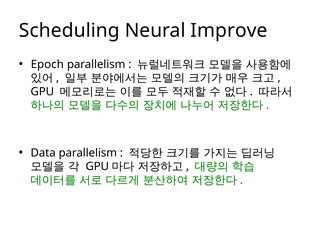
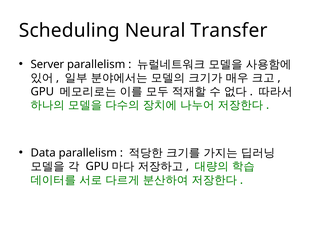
Improve: Improve -> Transfer
Epoch: Epoch -> Server
